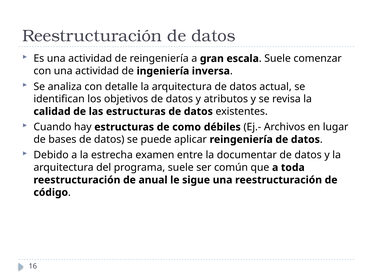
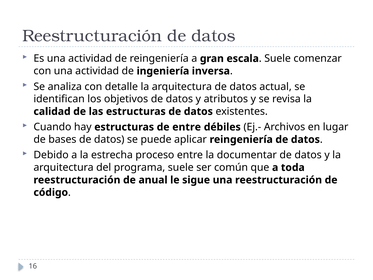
de como: como -> entre
examen: examen -> proceso
